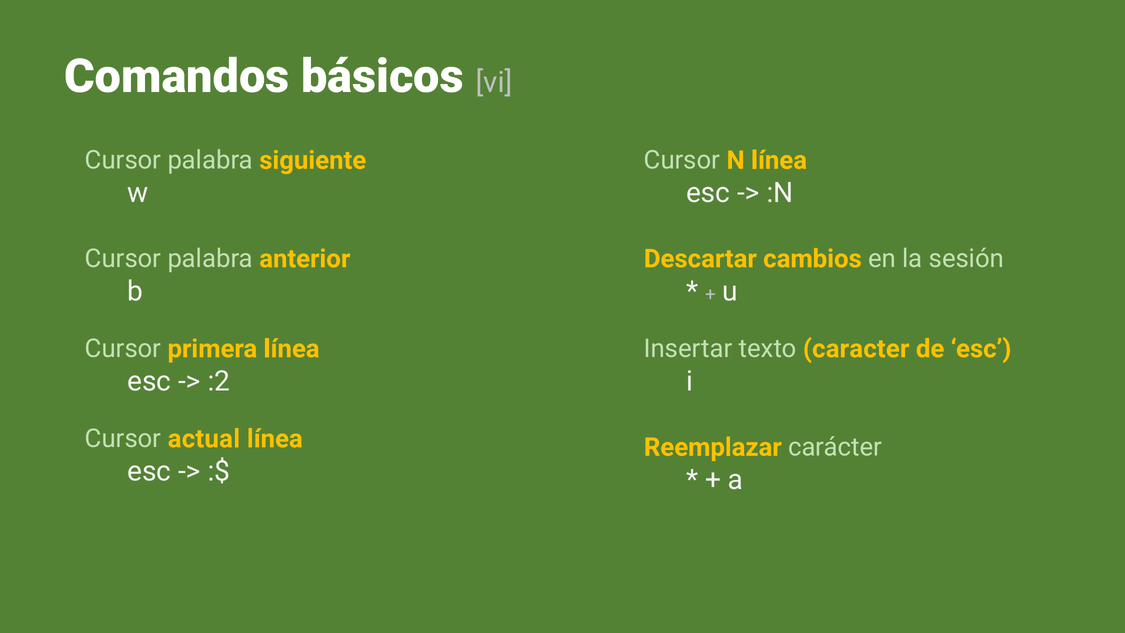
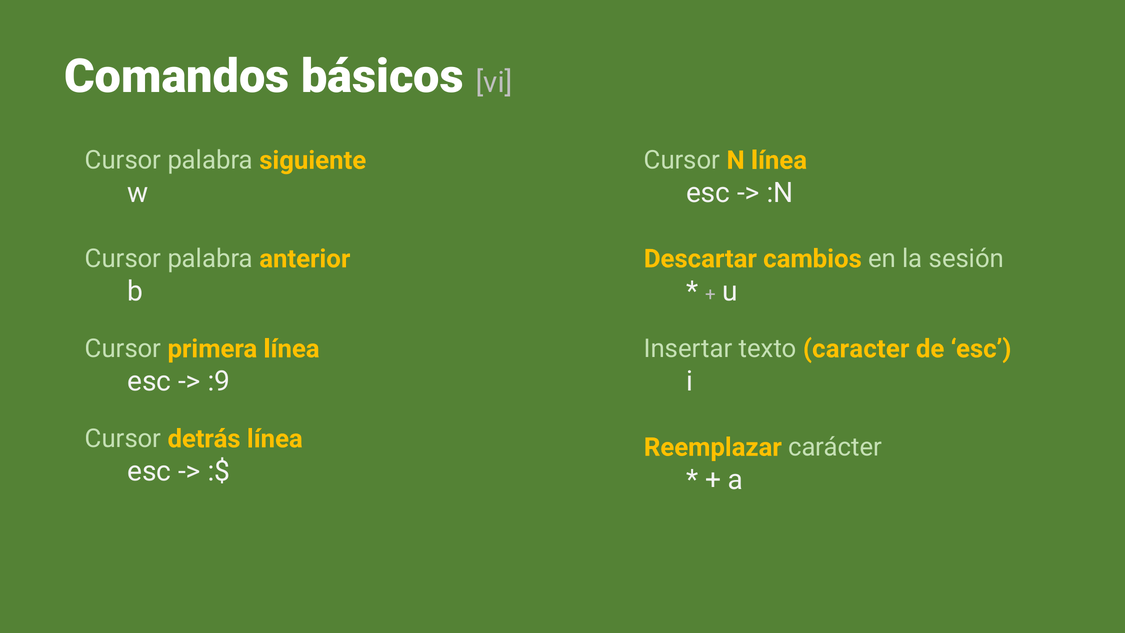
:2: :2 -> :9
actual: actual -> detrás
